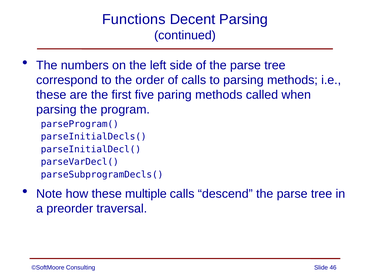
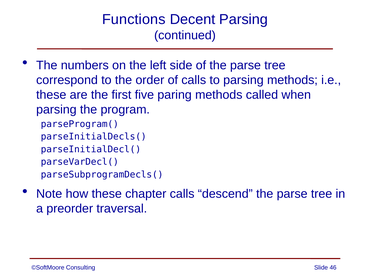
multiple: multiple -> chapter
